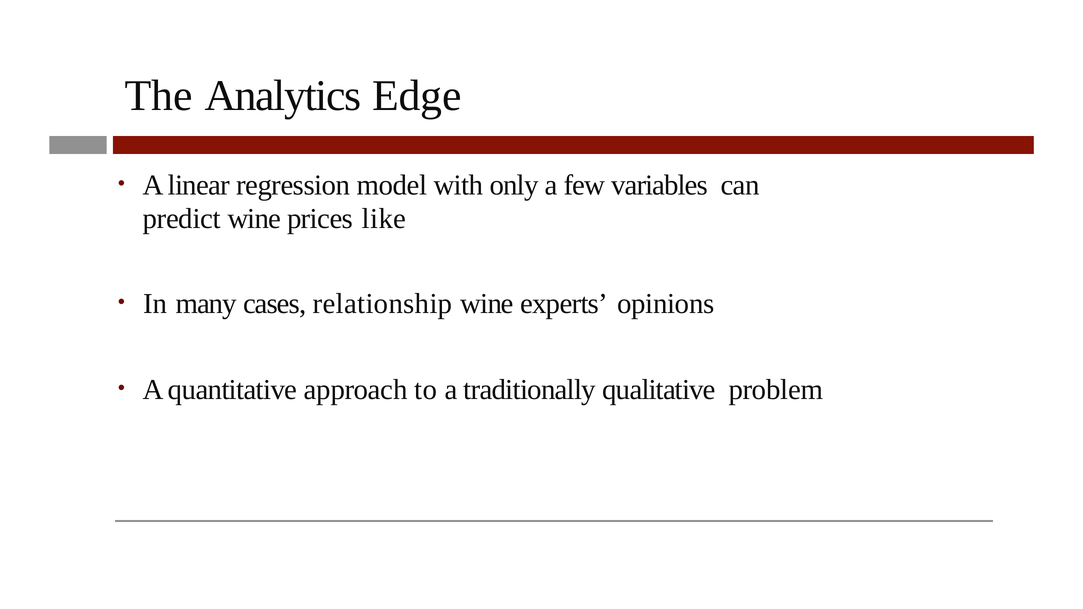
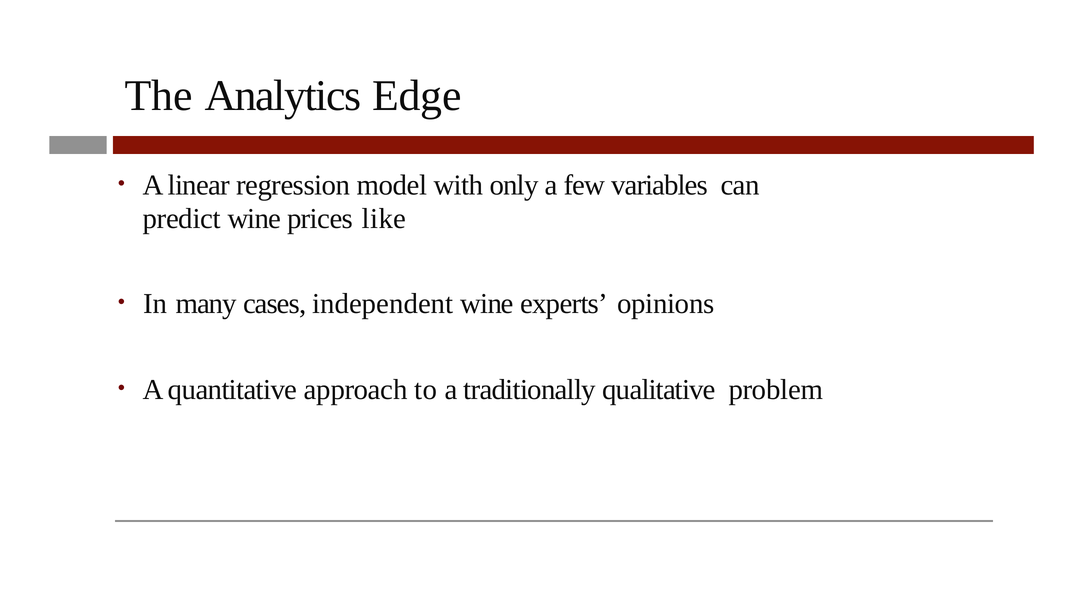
relationship: relationship -> independent
